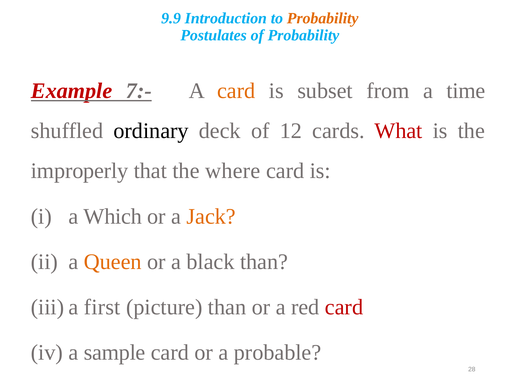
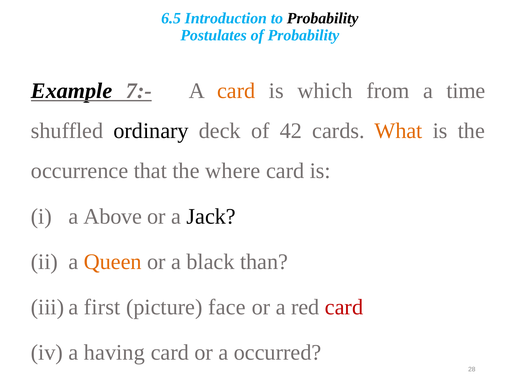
9.9: 9.9 -> 6.5
Probability at (323, 18) colour: orange -> black
Example colour: red -> black
subset: subset -> which
12: 12 -> 42
What colour: red -> orange
improperly: improperly -> occurrence
Which: Which -> Above
Jack colour: orange -> black
picture than: than -> face
sample: sample -> having
probable: probable -> occurred
